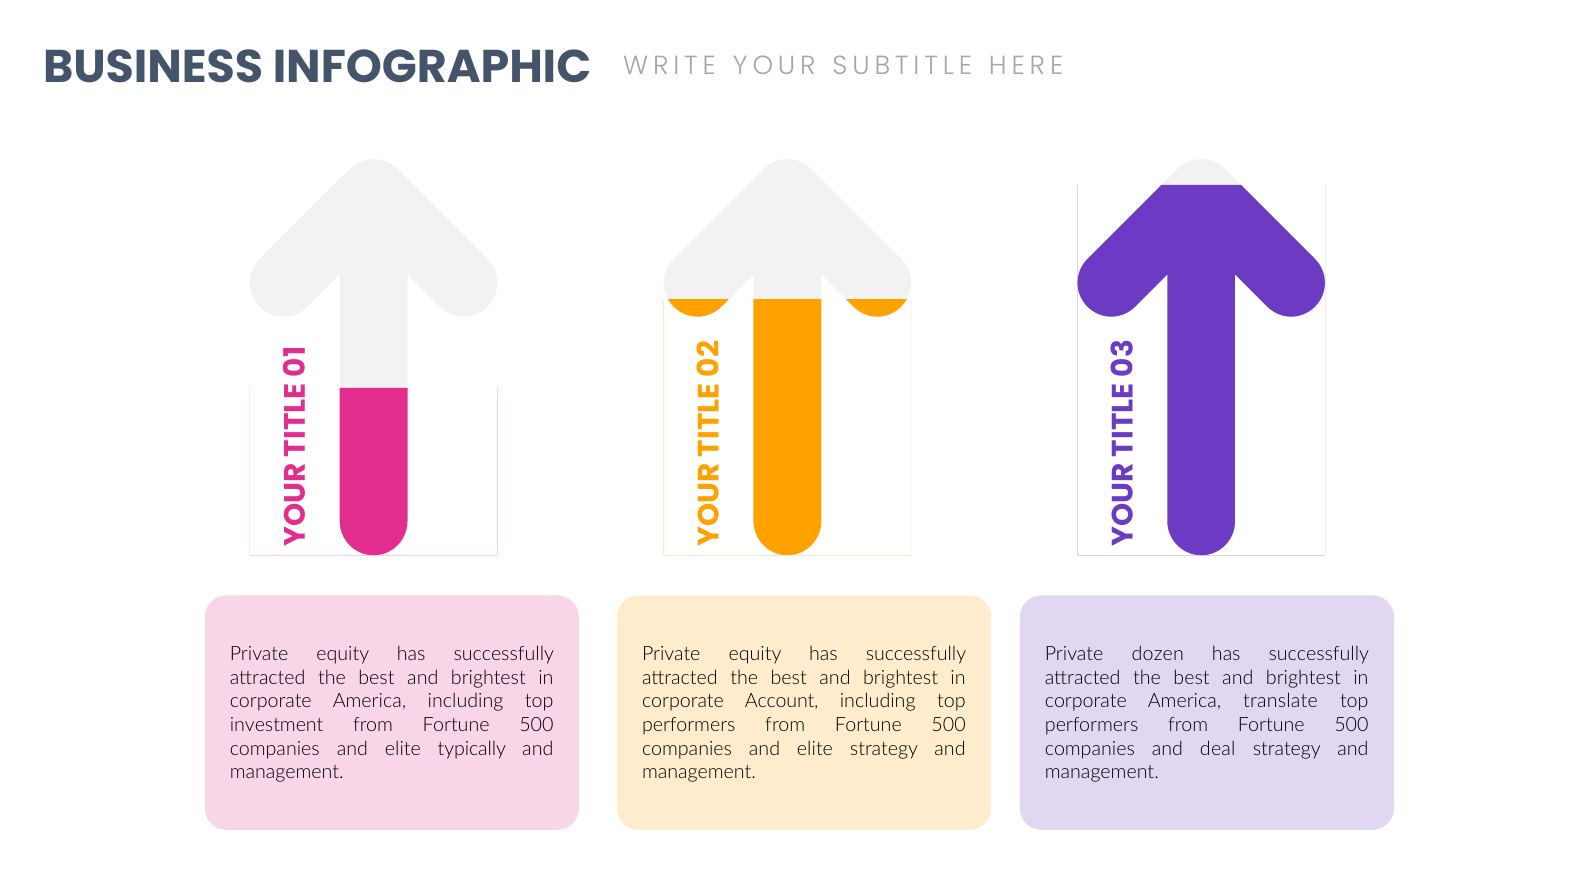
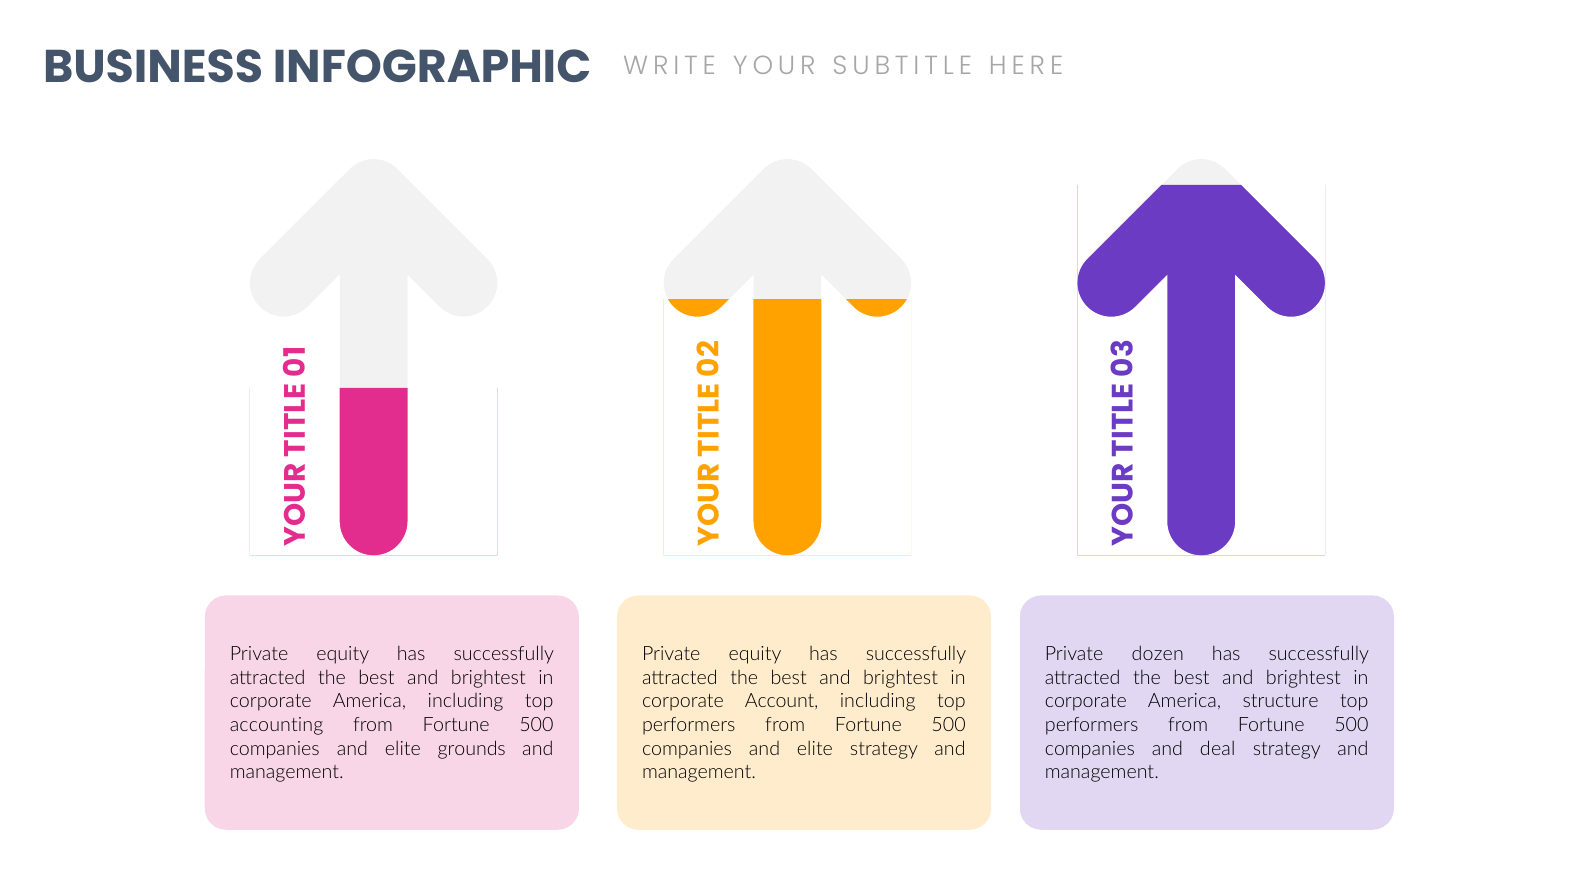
translate: translate -> structure
investment: investment -> accounting
typically: typically -> grounds
